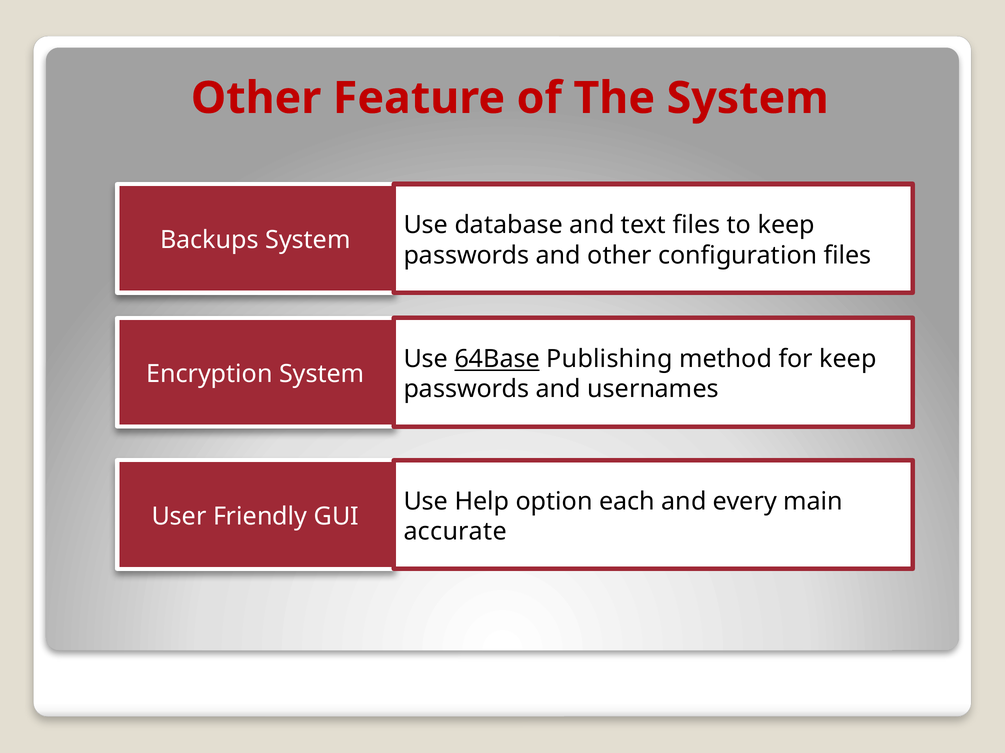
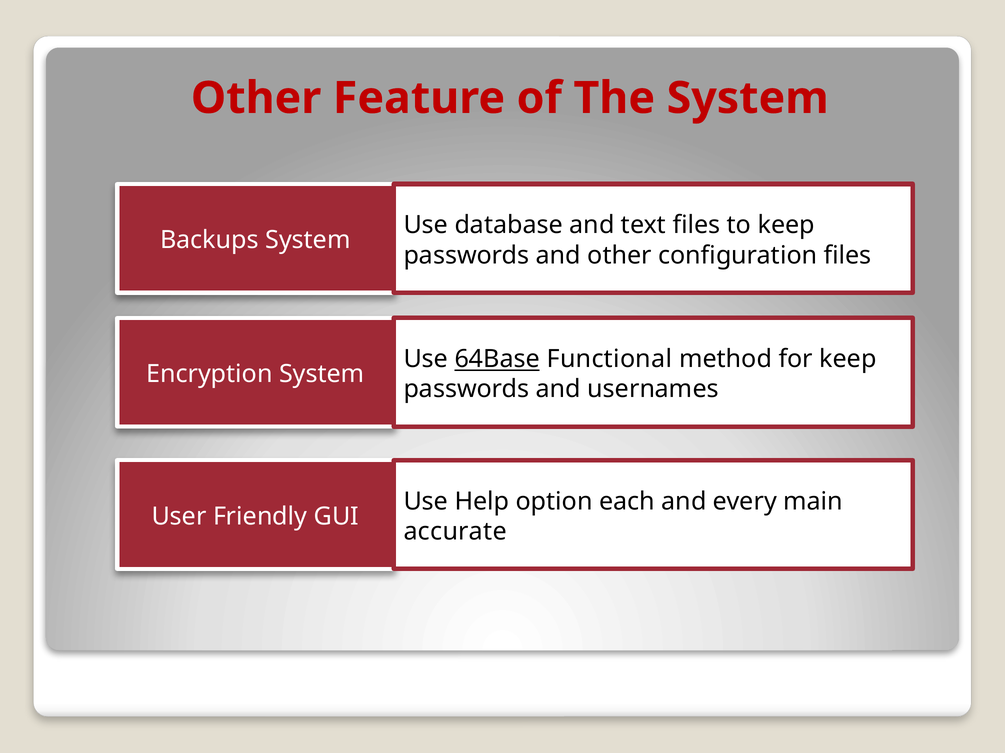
Publishing: Publishing -> Functional
